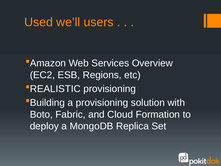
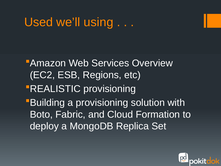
users: users -> using
